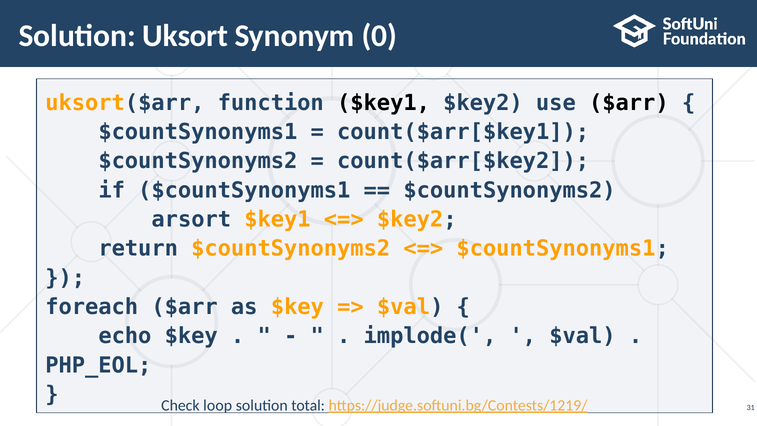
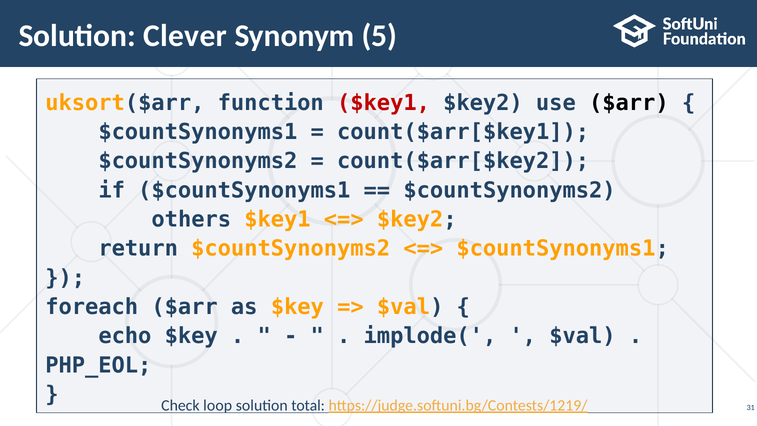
Uksort: Uksort -> Clever
0: 0 -> 5
$key1 at (384, 103) colour: black -> red
arsort: arsort -> others
